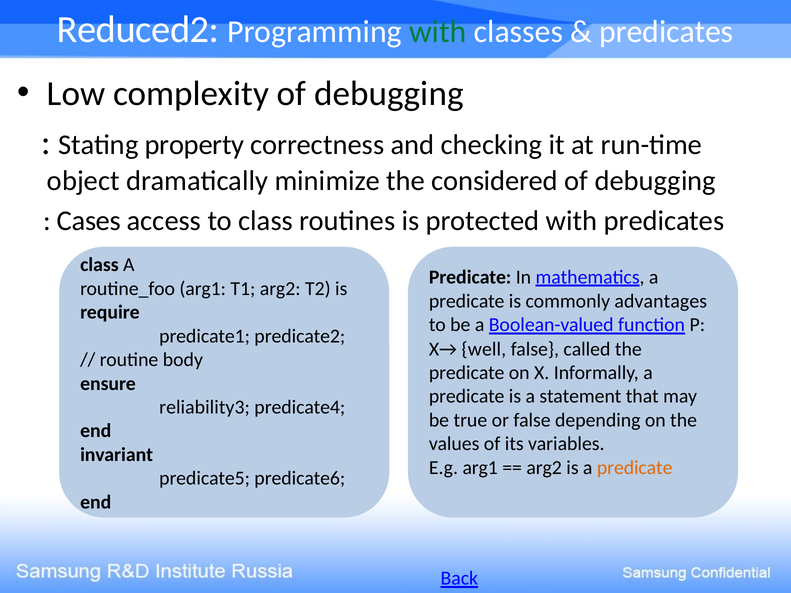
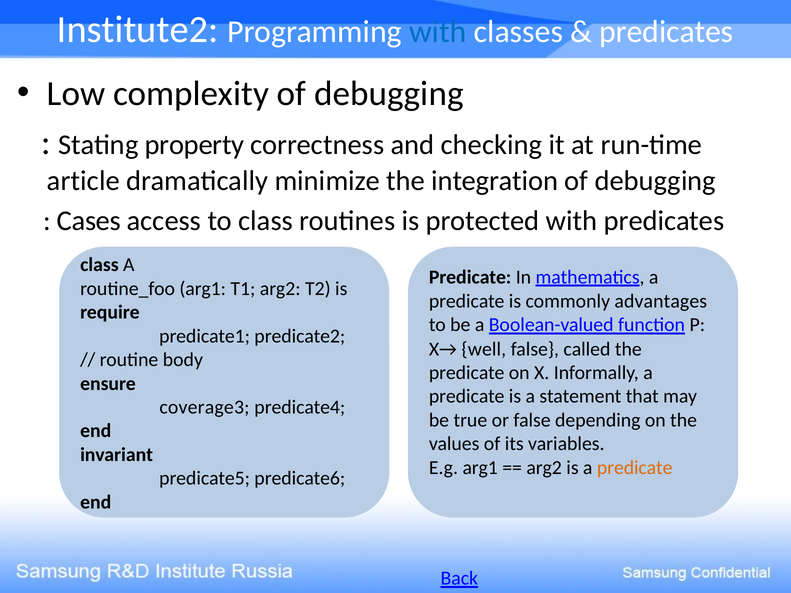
Reduced2: Reduced2 -> Institute2
with at (438, 32) colour: green -> blue
object: object -> article
considered: considered -> integration
reliability3: reliability3 -> coverage3
